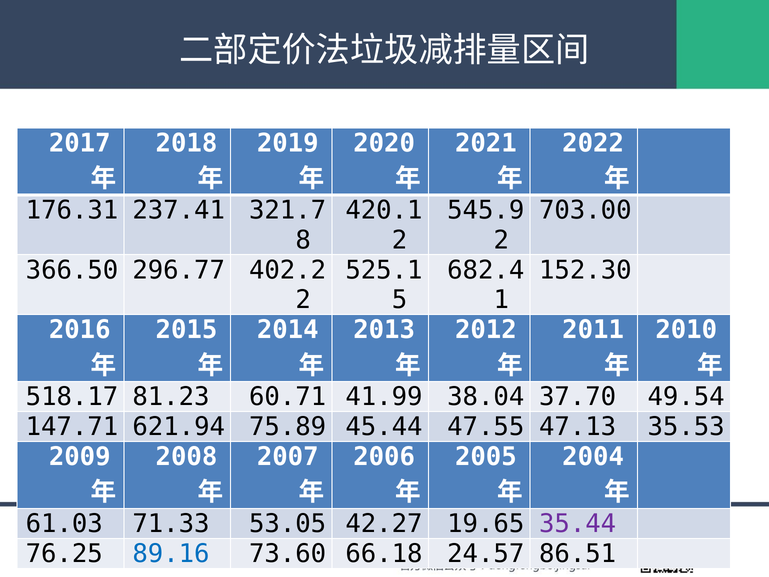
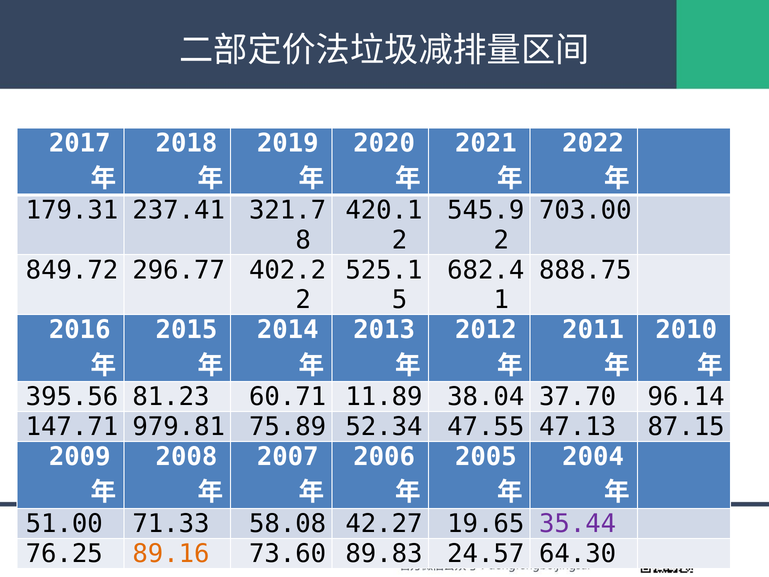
176.31: 176.31 -> 179.31
366.50: 366.50 -> 849.72
152.30: 152.30 -> 888.75
518.17: 518.17 -> 395.56
41.99: 41.99 -> 11.89
49.54: 49.54 -> 96.14
621.94: 621.94 -> 979.81
45.44: 45.44 -> 52.34
35.53: 35.53 -> 87.15
61.03: 61.03 -> 51.00
53.05: 53.05 -> 58.08
89.16 colour: blue -> orange
66.18: 66.18 -> 89.83
86.51: 86.51 -> 64.30
